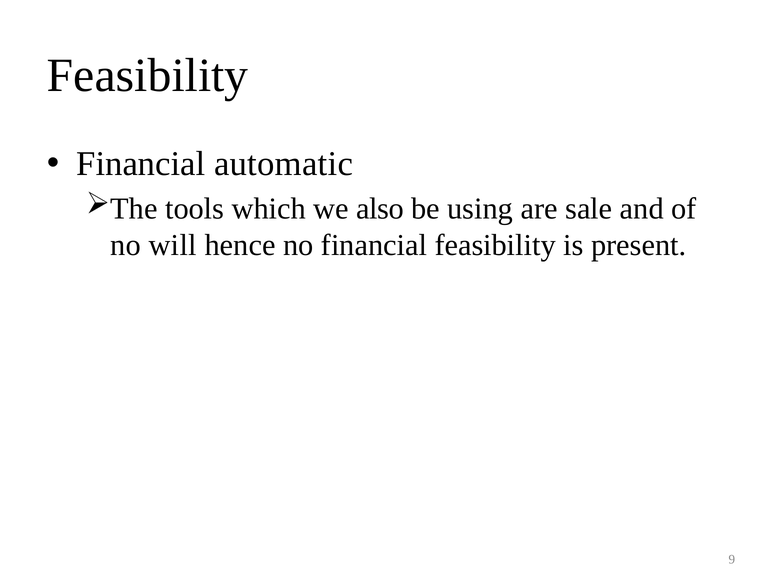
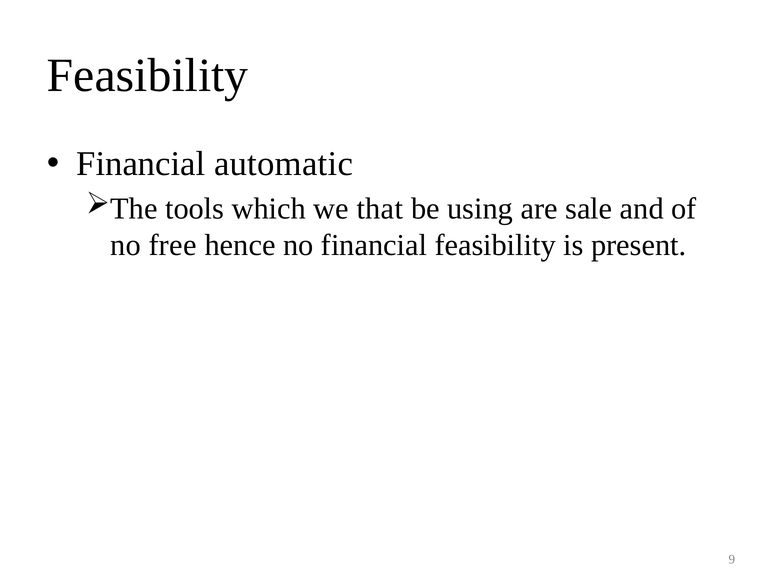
also: also -> that
will: will -> free
